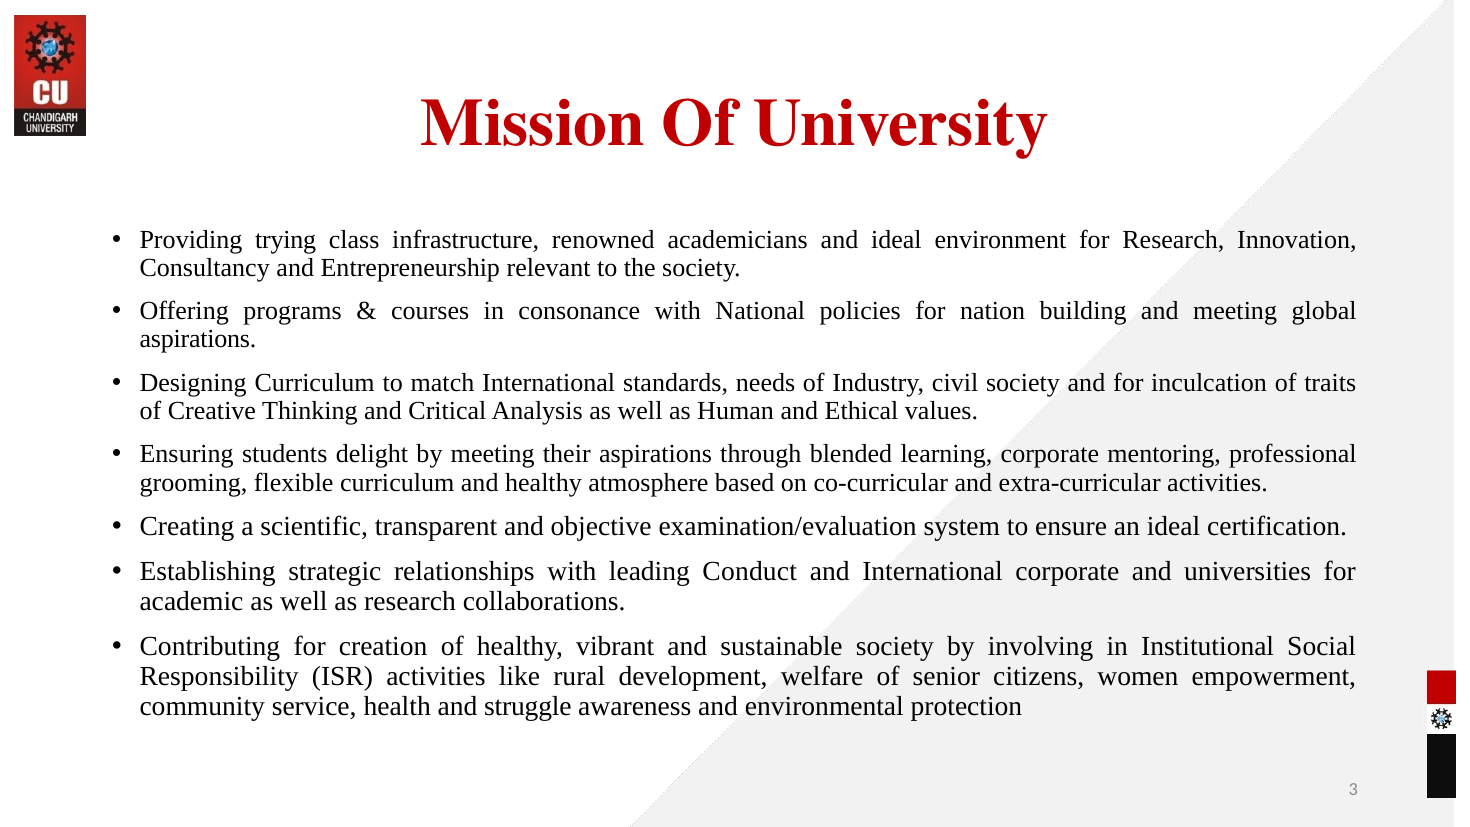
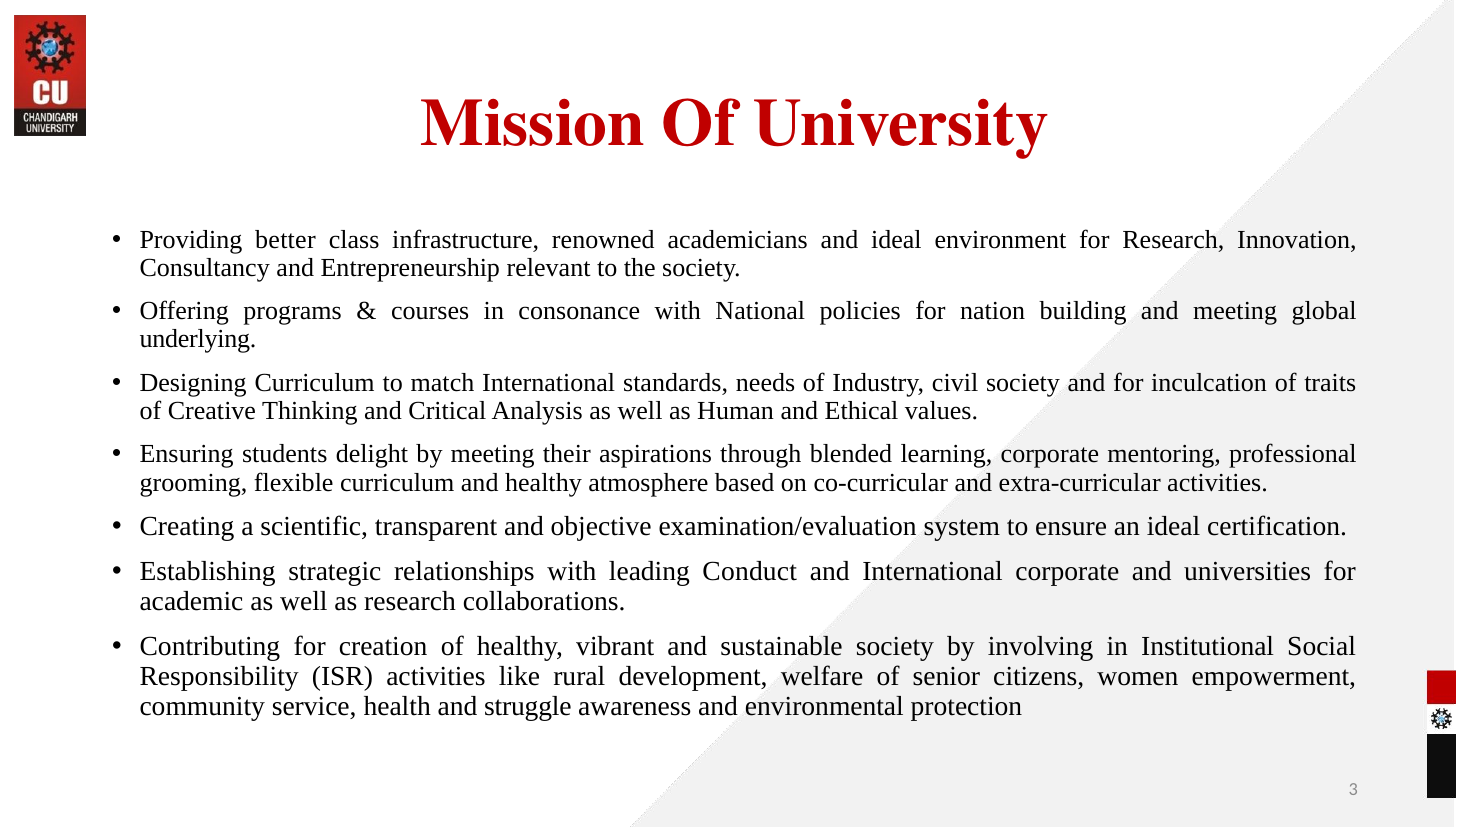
trying: trying -> better
aspirations at (198, 339): aspirations -> underlying
